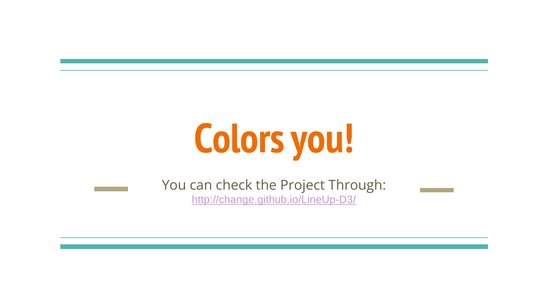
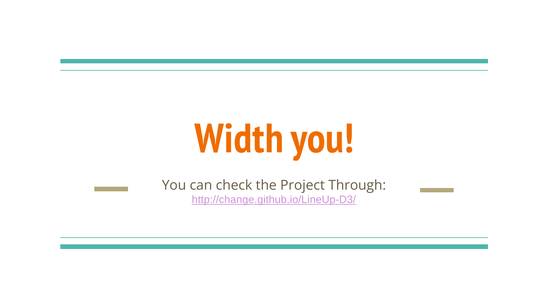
Colors: Colors -> Width
